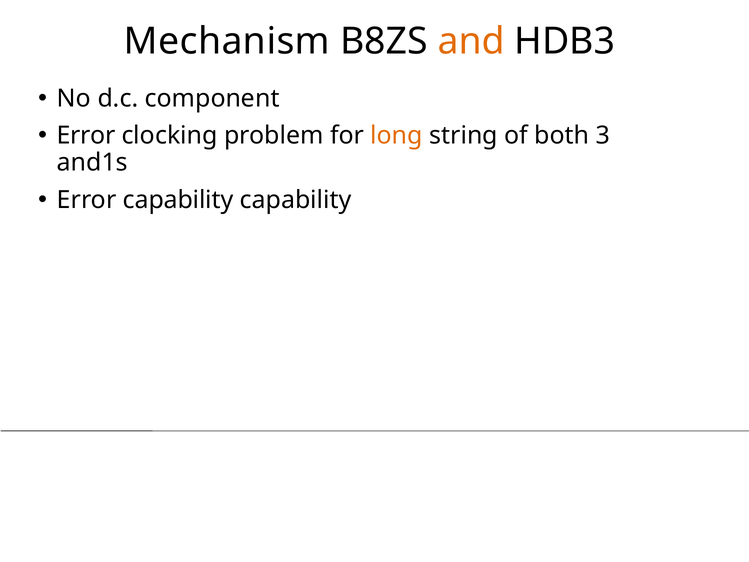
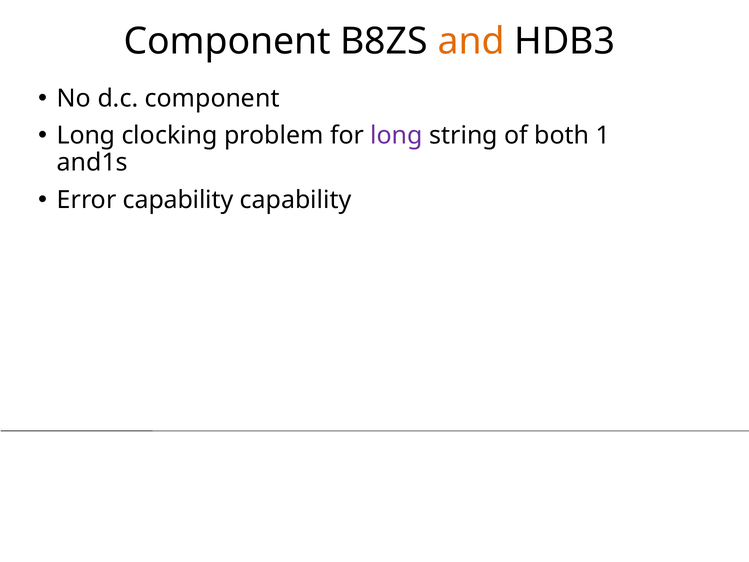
Mechanism at (227, 41): Mechanism -> Component
Error at (86, 136): Error -> Long
long at (397, 136) colour: orange -> purple
3: 3 -> 1
